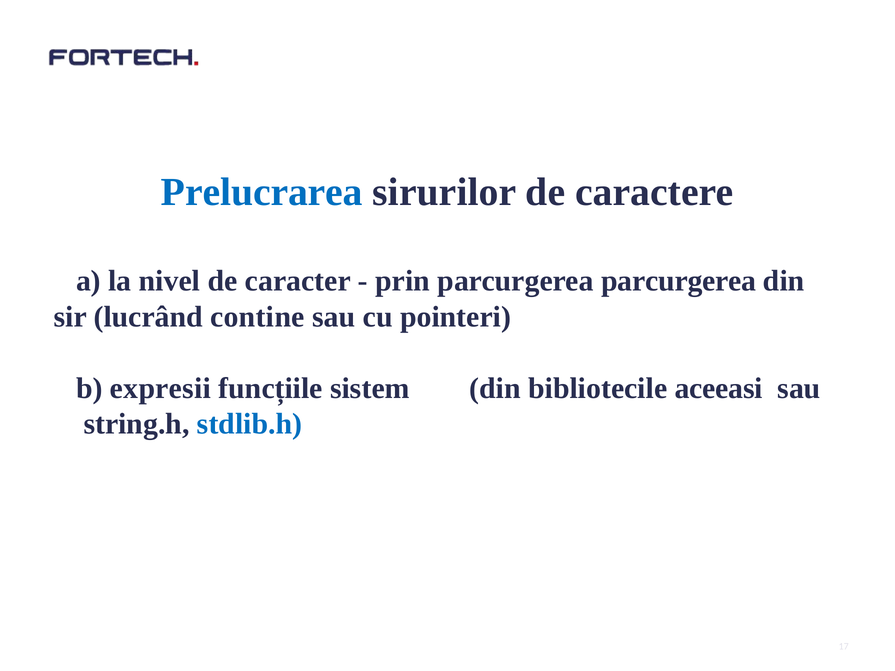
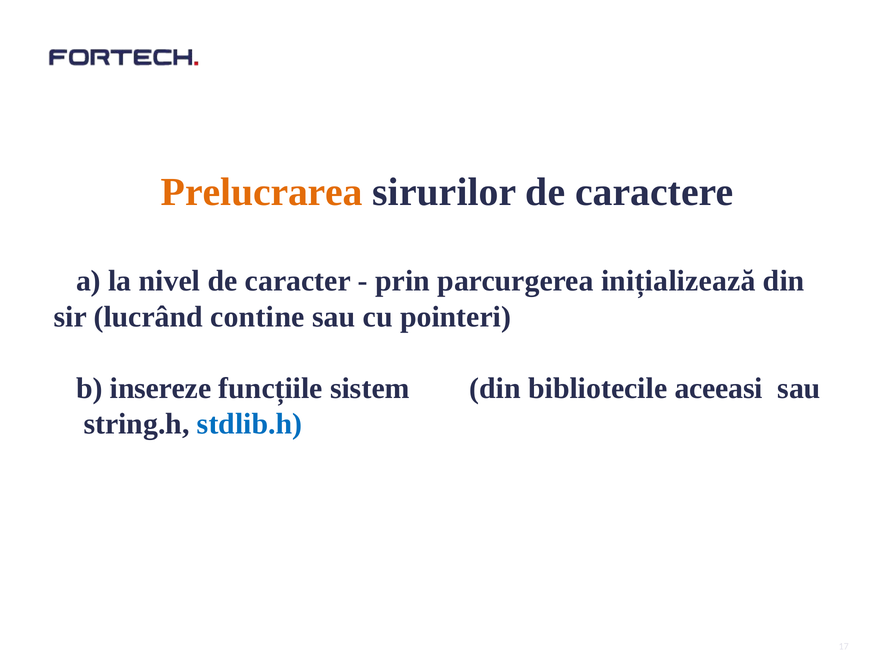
Prelucrarea colour: blue -> orange
parcurgerea parcurgerea: parcurgerea -> inițializează
expresii: expresii -> insereze
